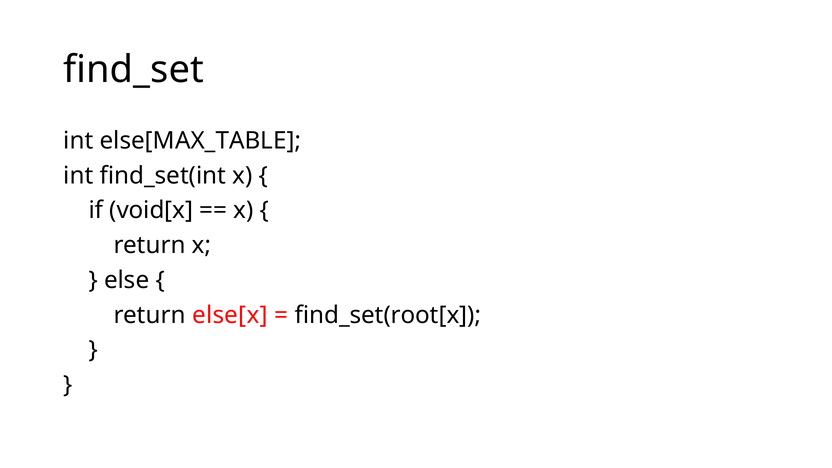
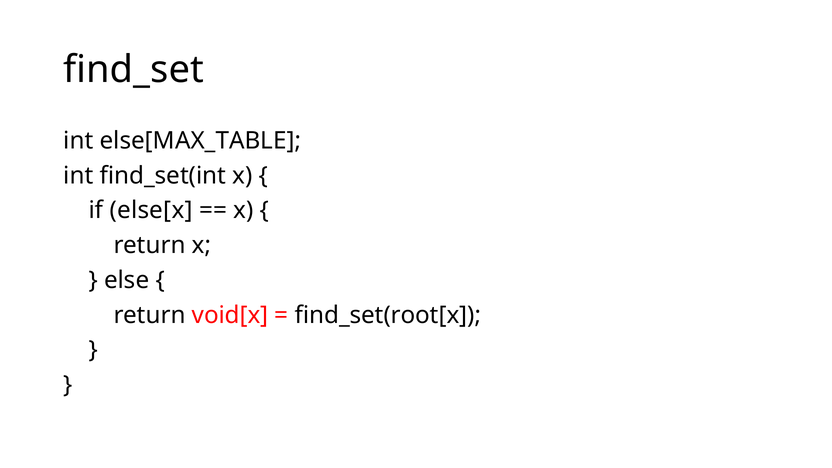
void[x: void[x -> else[x
else[x: else[x -> void[x
